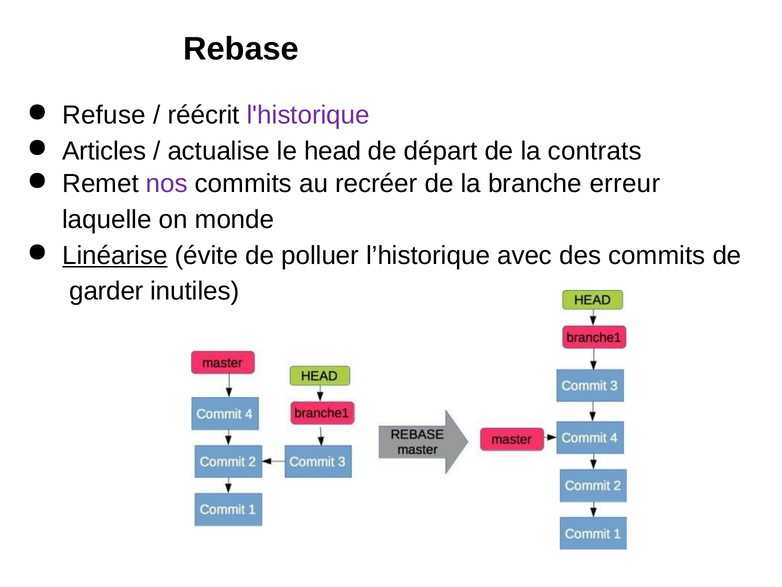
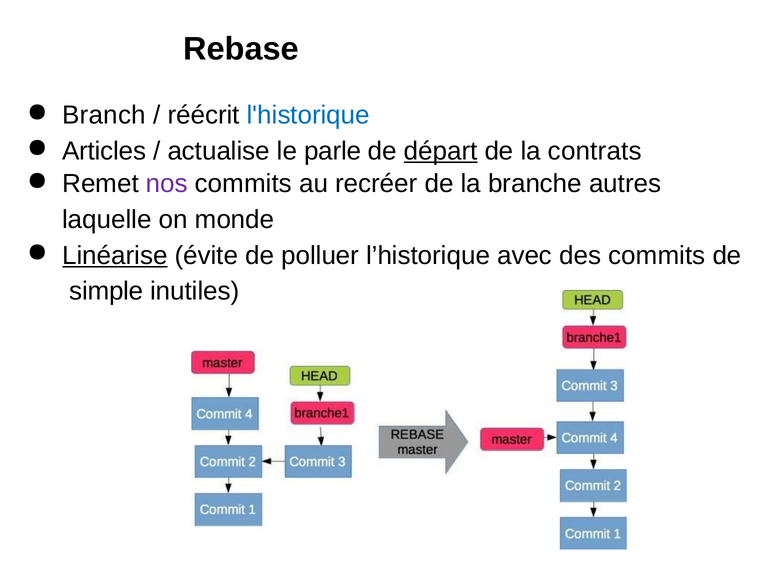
Refuse: Refuse -> Branch
l'historique colour: purple -> blue
head: head -> parle
départ underline: none -> present
erreur: erreur -> autres
garder: garder -> simple
